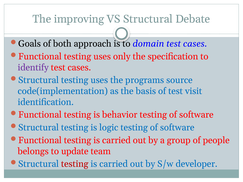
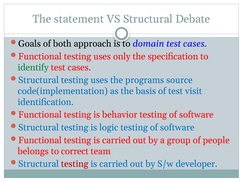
improving: improving -> statement
identify colour: purple -> green
update: update -> correct
